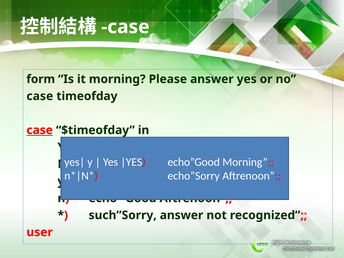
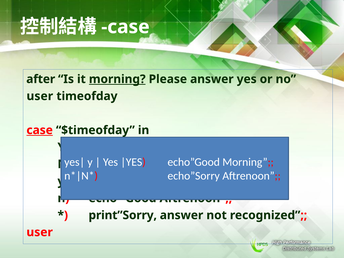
form: form -> after
morning at (117, 79) underline: none -> present
case at (40, 96): case -> user
such”Sorry: such”Sorry -> print”Sorry
